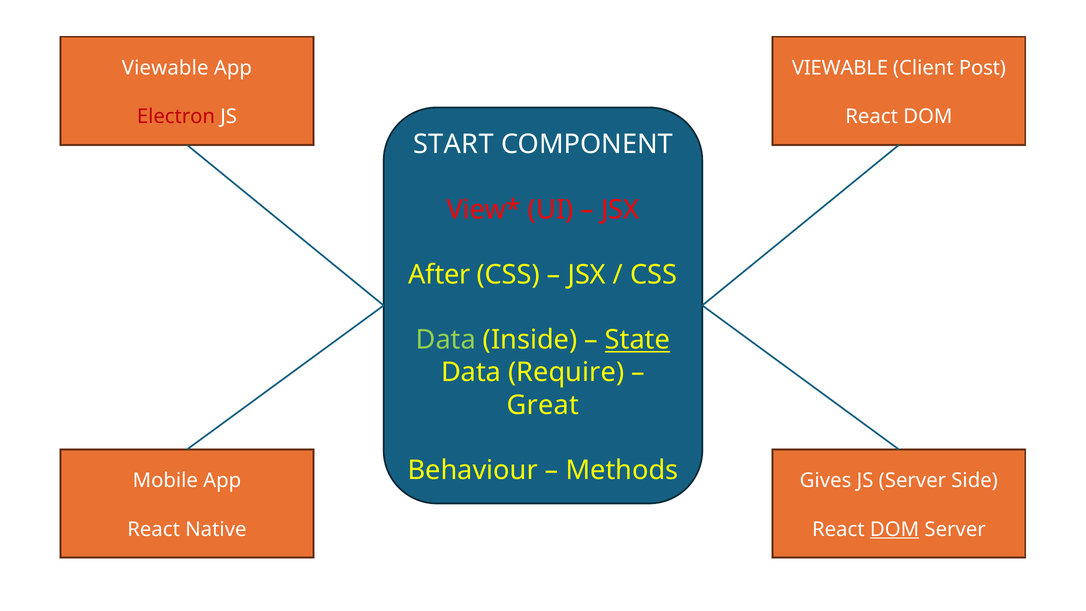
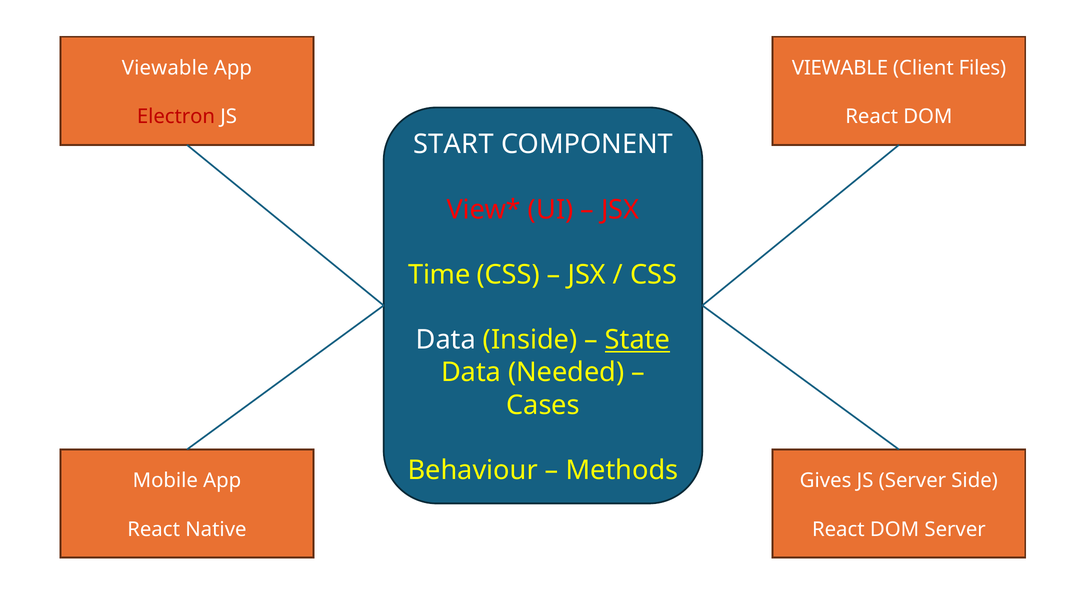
Post: Post -> Files
After: After -> Time
Data at (446, 340) colour: light green -> white
Require: Require -> Needed
Great: Great -> Cases
DOM at (895, 529) underline: present -> none
